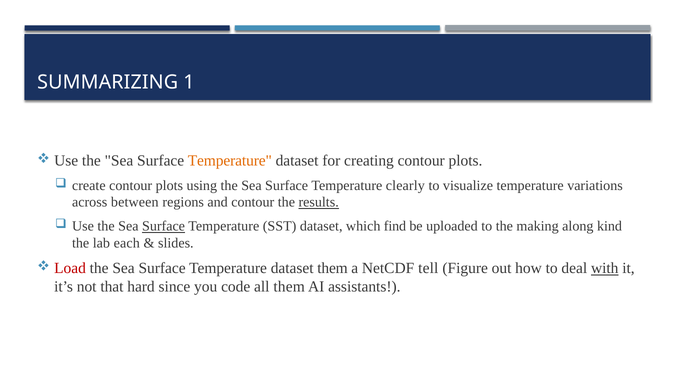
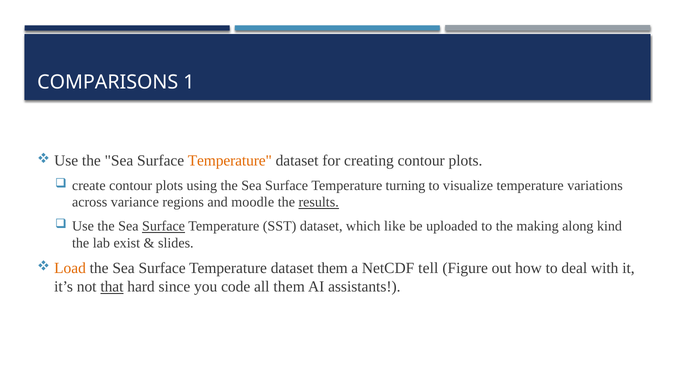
SUMMARIZING: SUMMARIZING -> COMPARISONS
clearly: clearly -> turning
between: between -> variance
and contour: contour -> moodle
find: find -> like
each: each -> exist
Load colour: red -> orange
with underline: present -> none
that underline: none -> present
